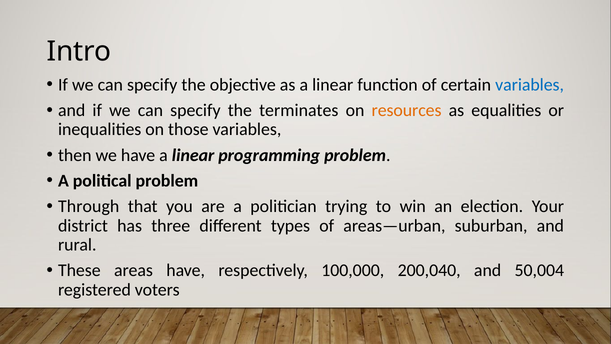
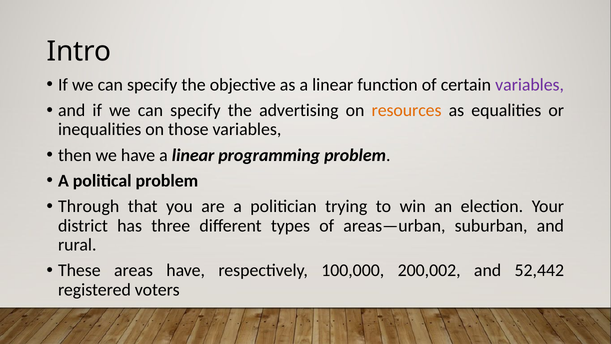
variables at (530, 85) colour: blue -> purple
terminates: terminates -> advertising
200,040: 200,040 -> 200,002
50,004: 50,004 -> 52,442
